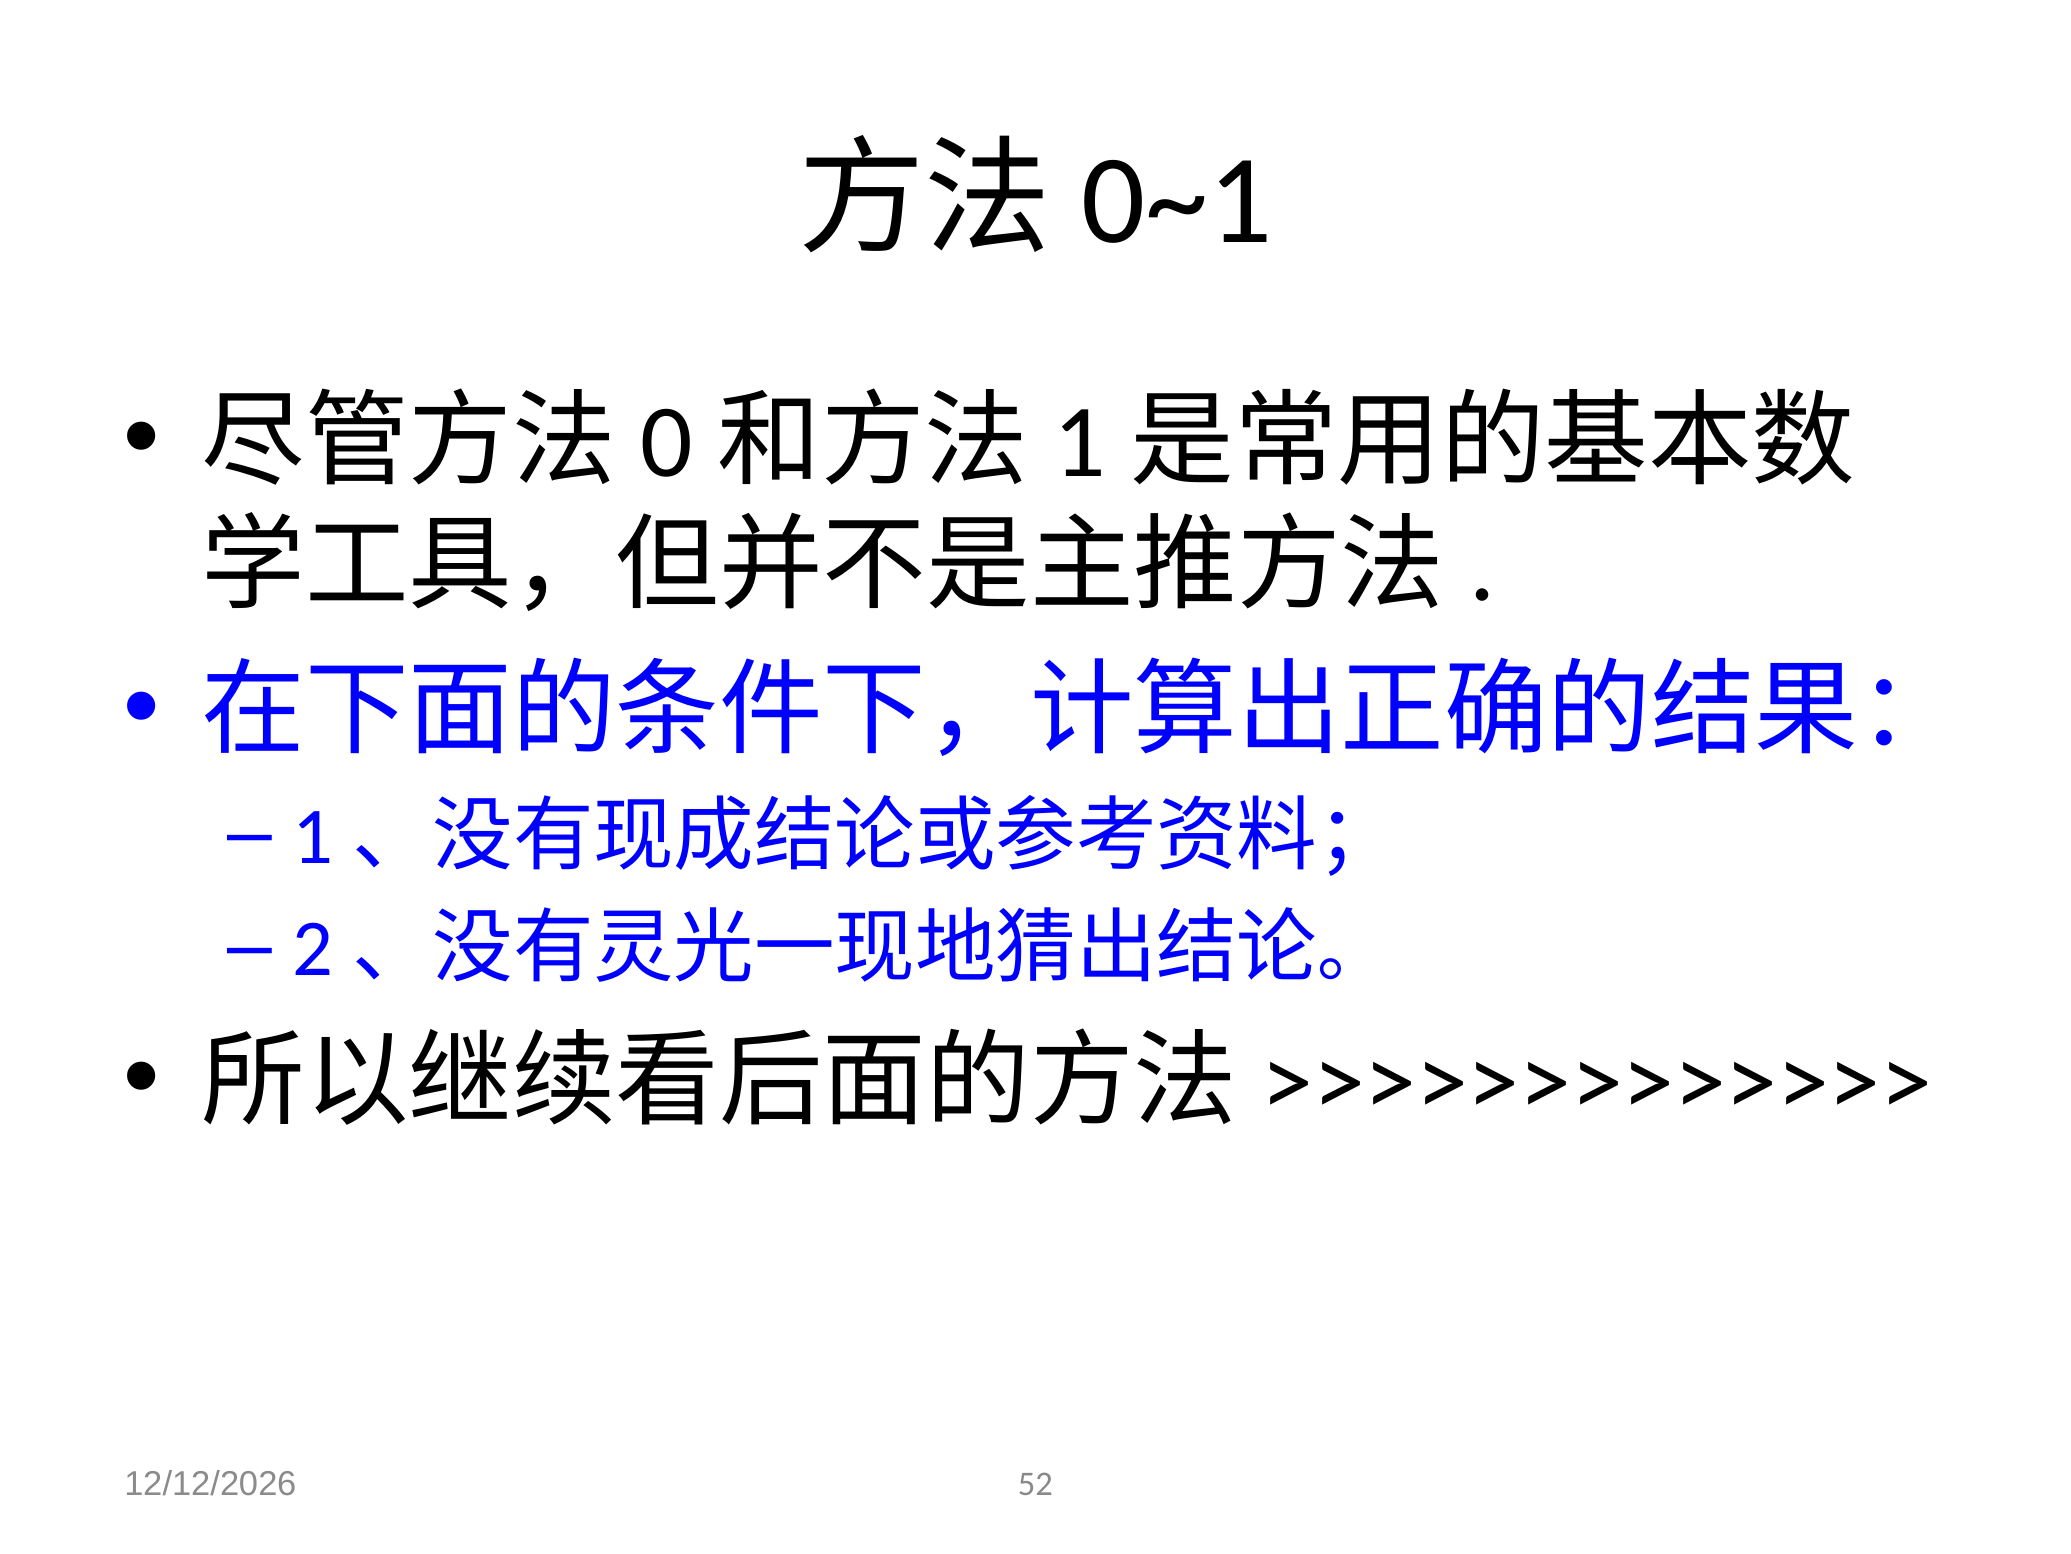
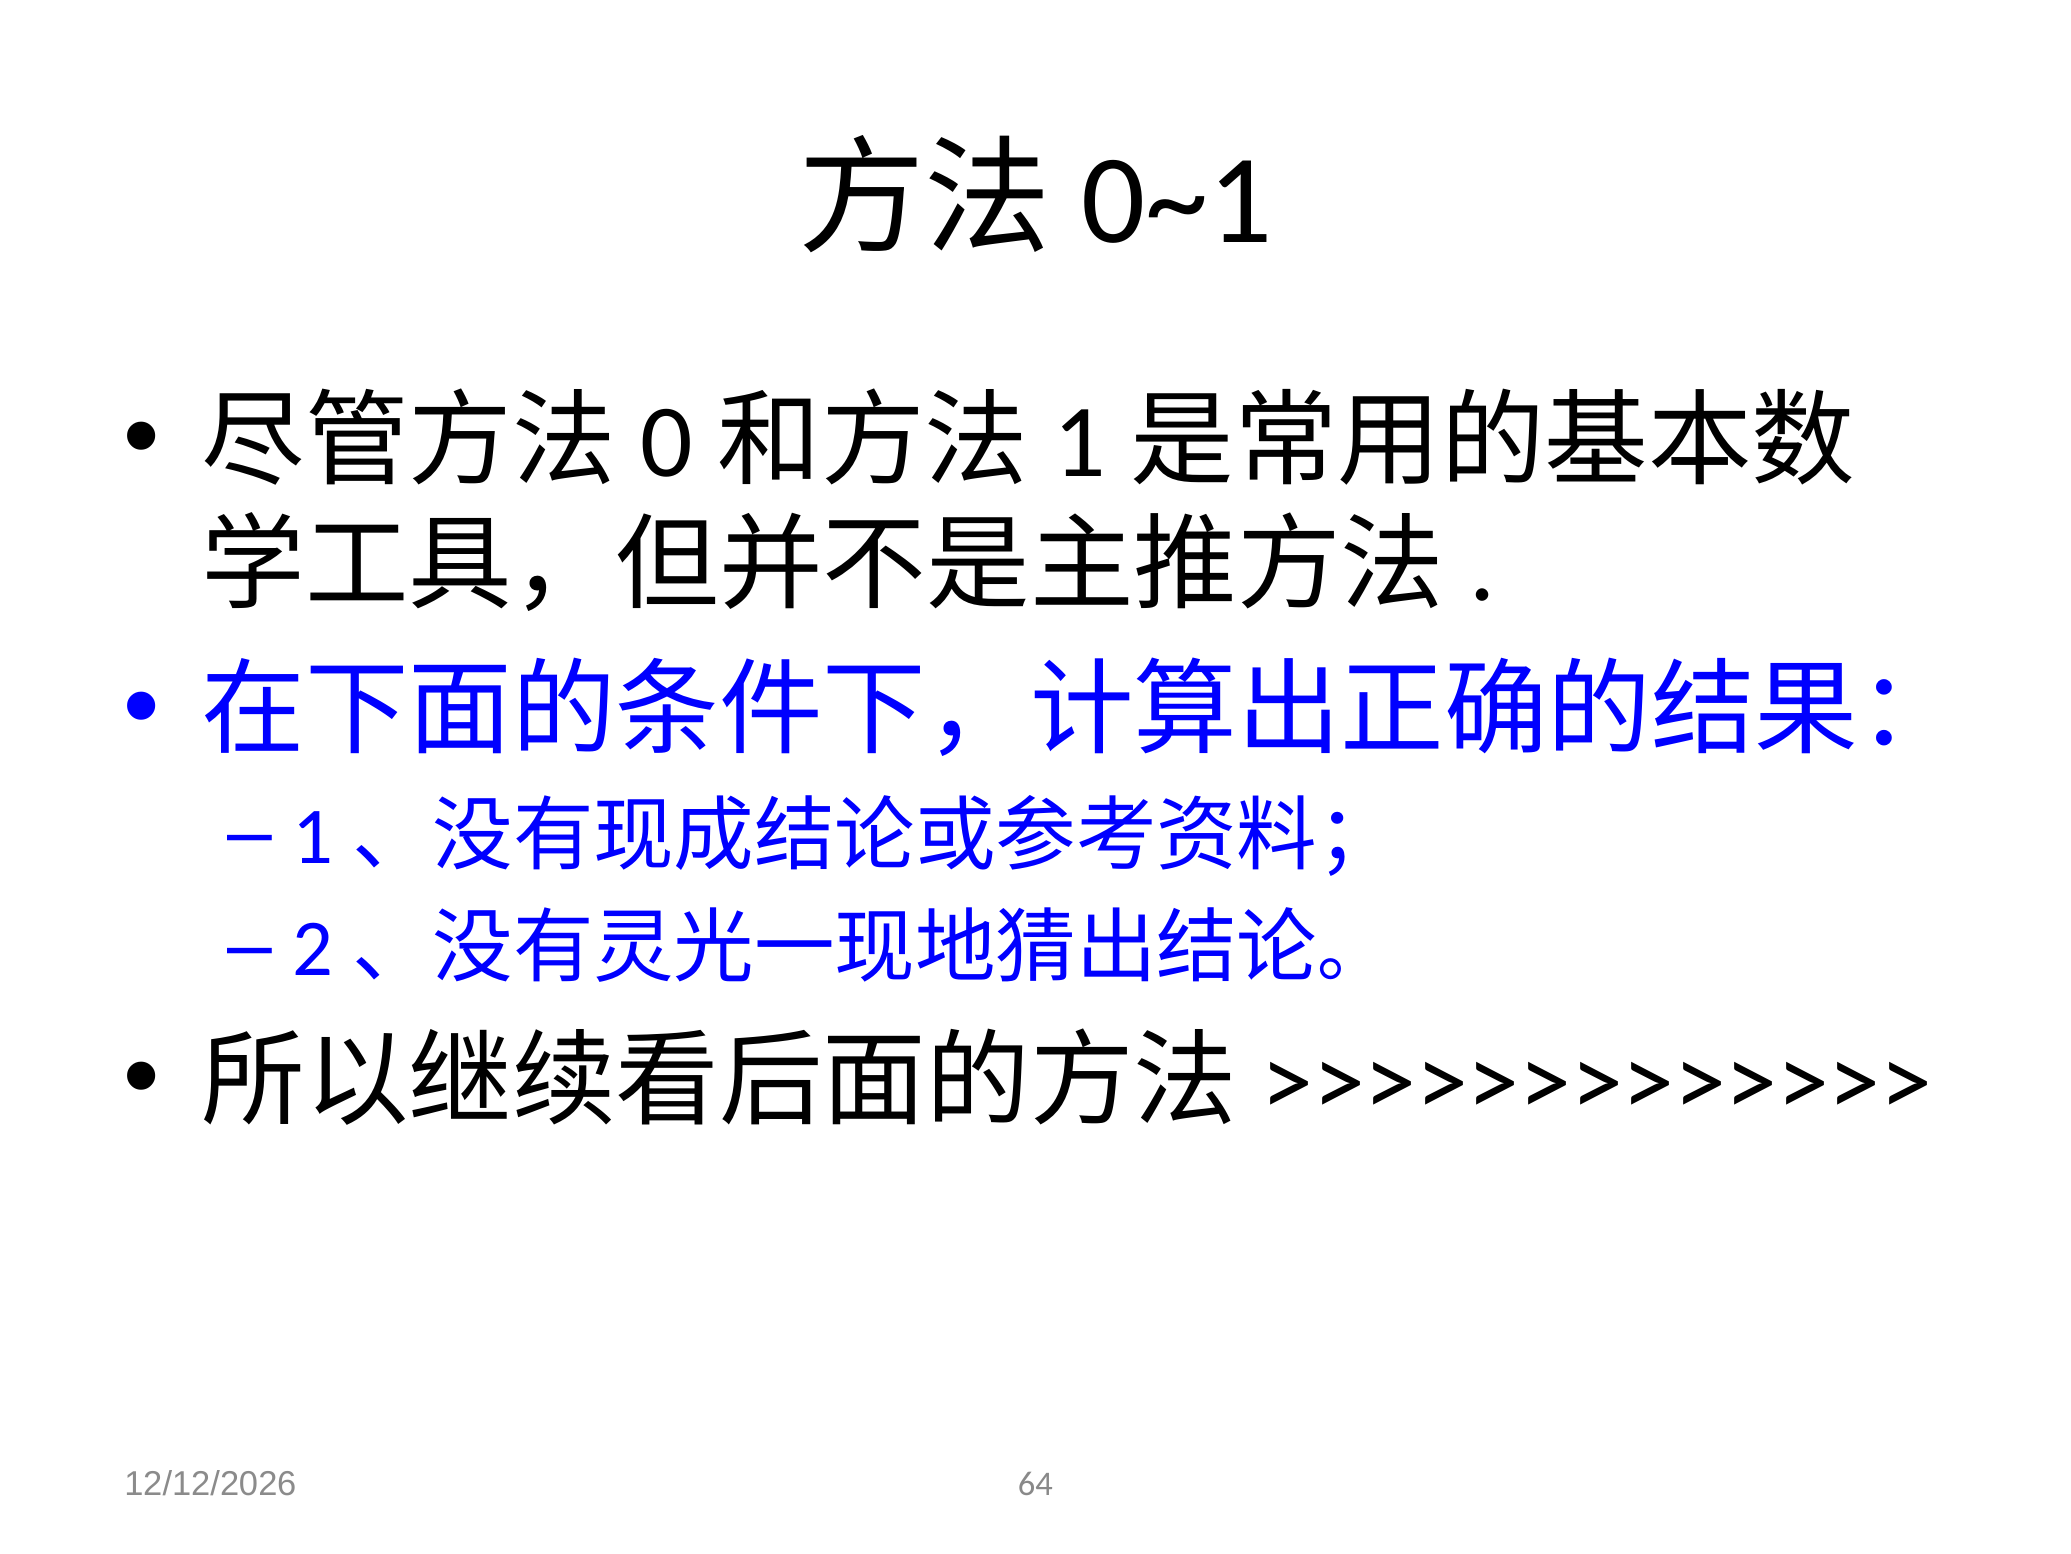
52: 52 -> 64
